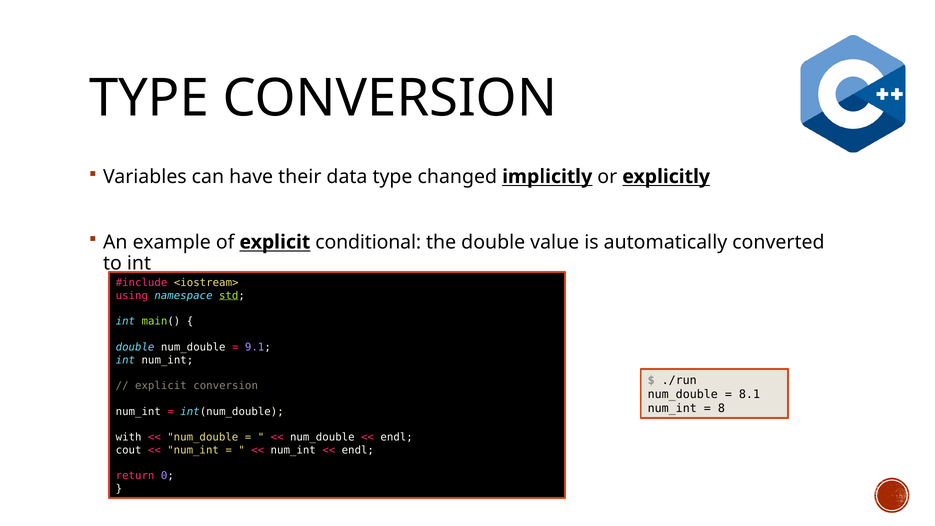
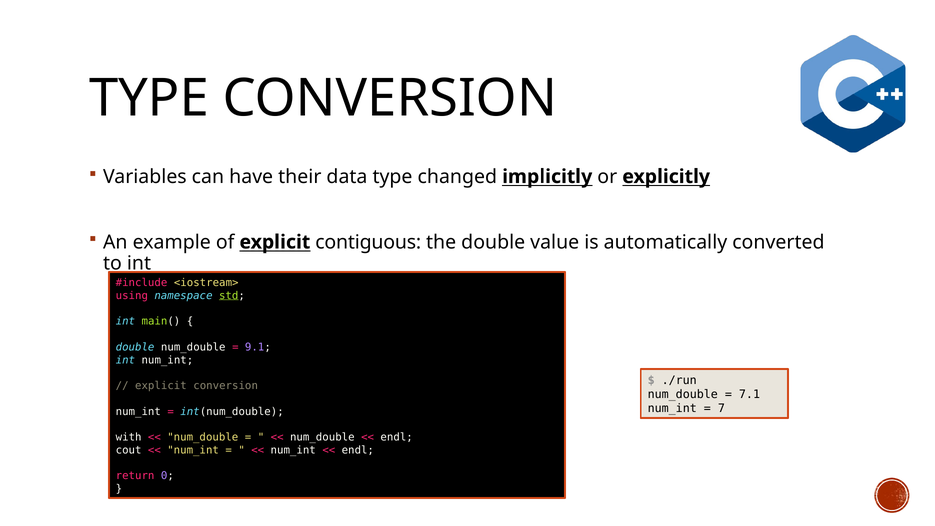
conditional: conditional -> contiguous
8.1: 8.1 -> 7.1
8: 8 -> 7
